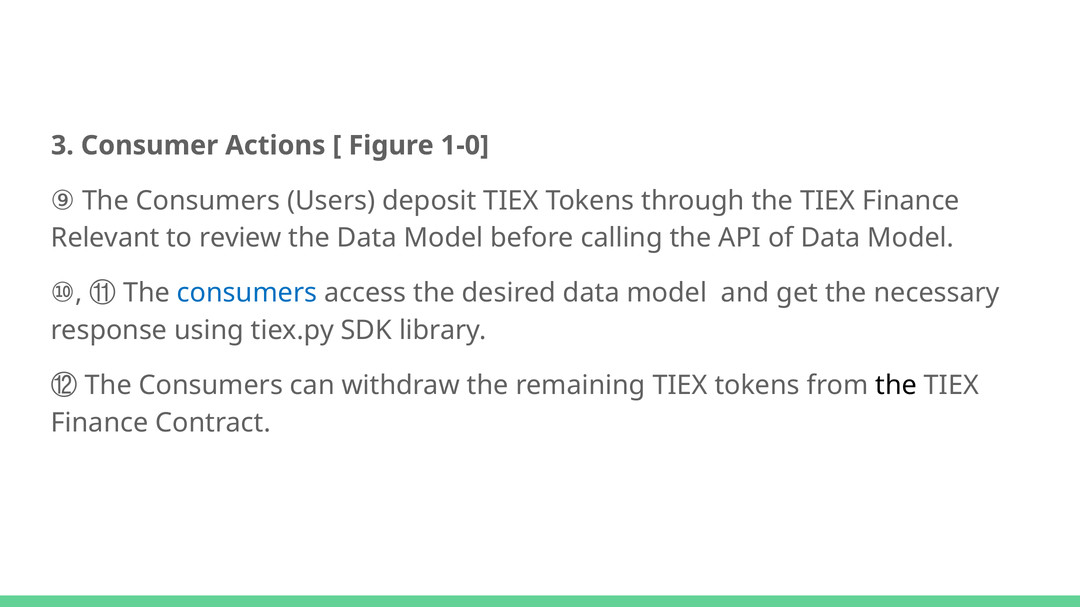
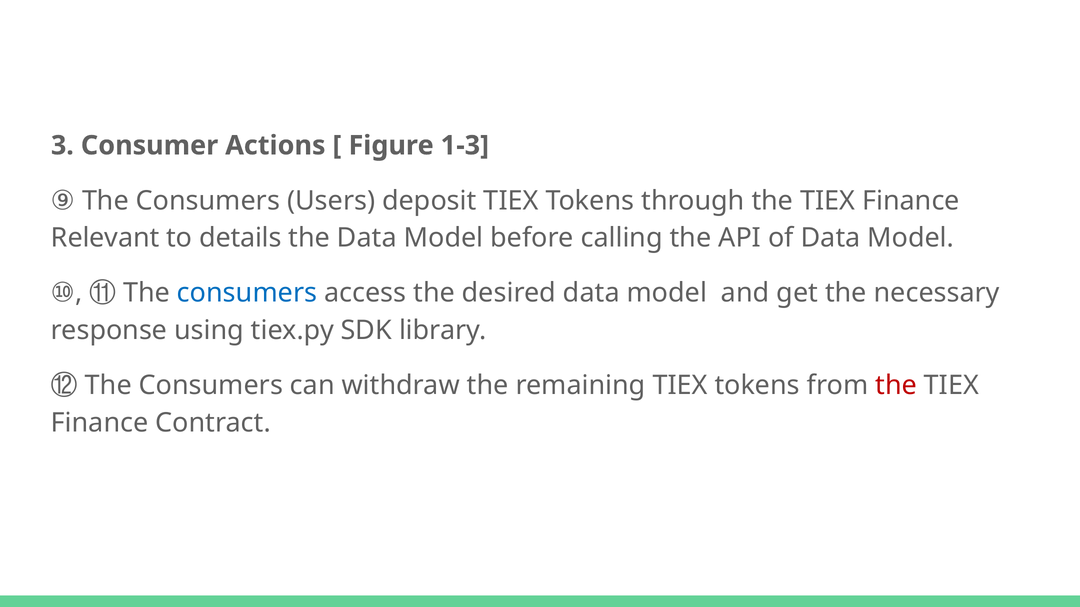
1-0: 1-0 -> 1-3
review: review -> details
the at (896, 386) colour: black -> red
